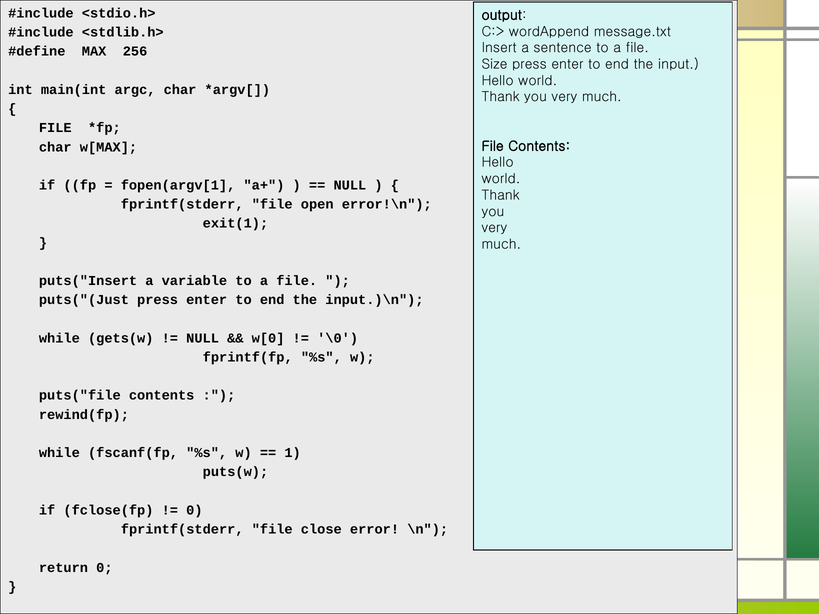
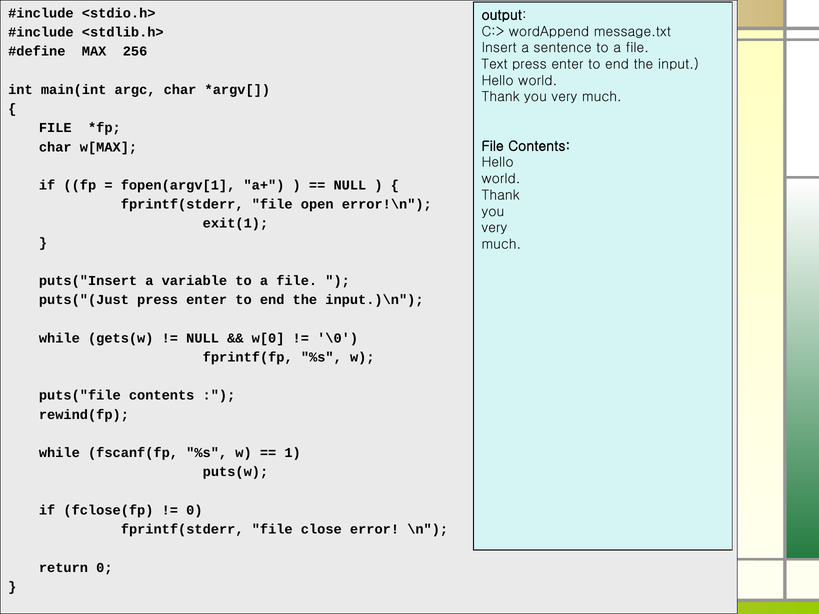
Size: Size -> Text
